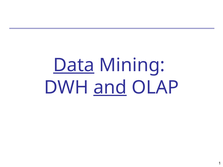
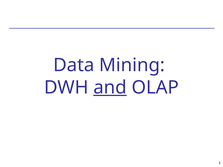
Data underline: present -> none
